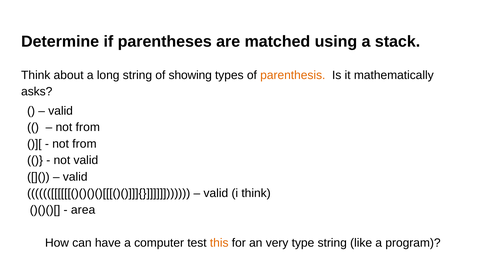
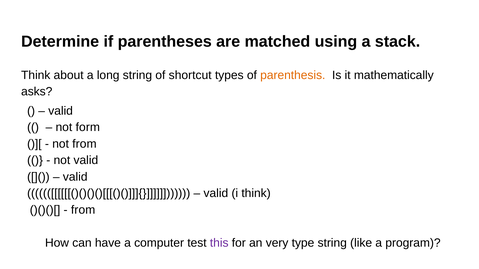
showing: showing -> shortcut
from at (88, 128): from -> form
area at (83, 210): area -> from
this colour: orange -> purple
